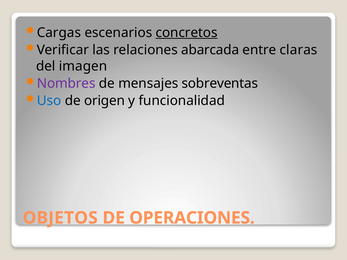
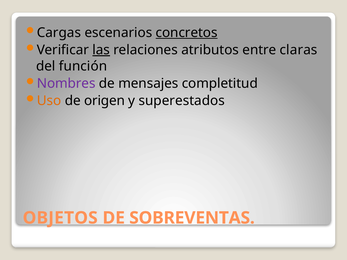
las underline: none -> present
abarcada: abarcada -> atributos
imagen: imagen -> función
sobreventas: sobreventas -> completitud
Uso colour: blue -> orange
funcionalidad: funcionalidad -> superestados
OPERACIONES: OPERACIONES -> SOBREVENTAS
